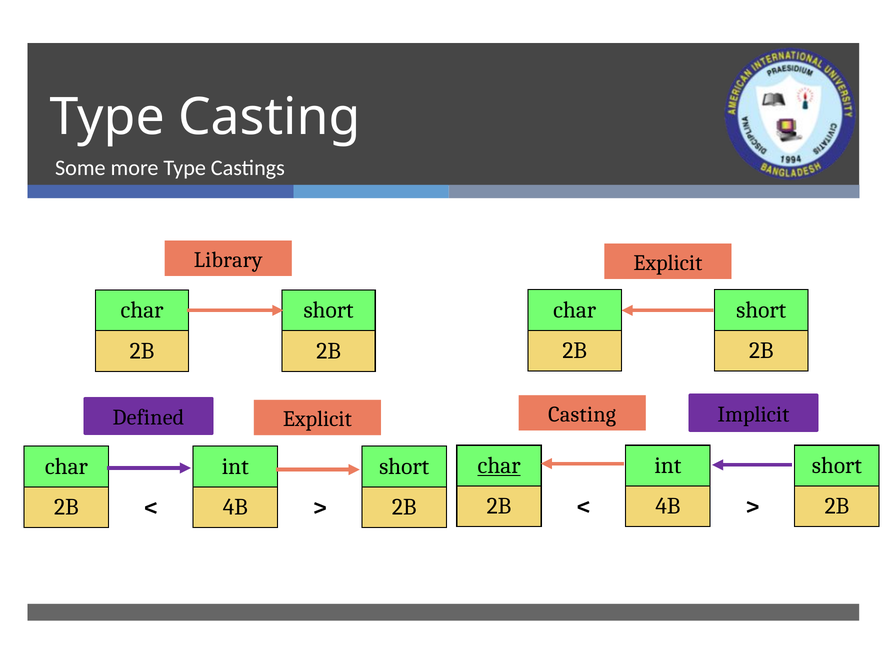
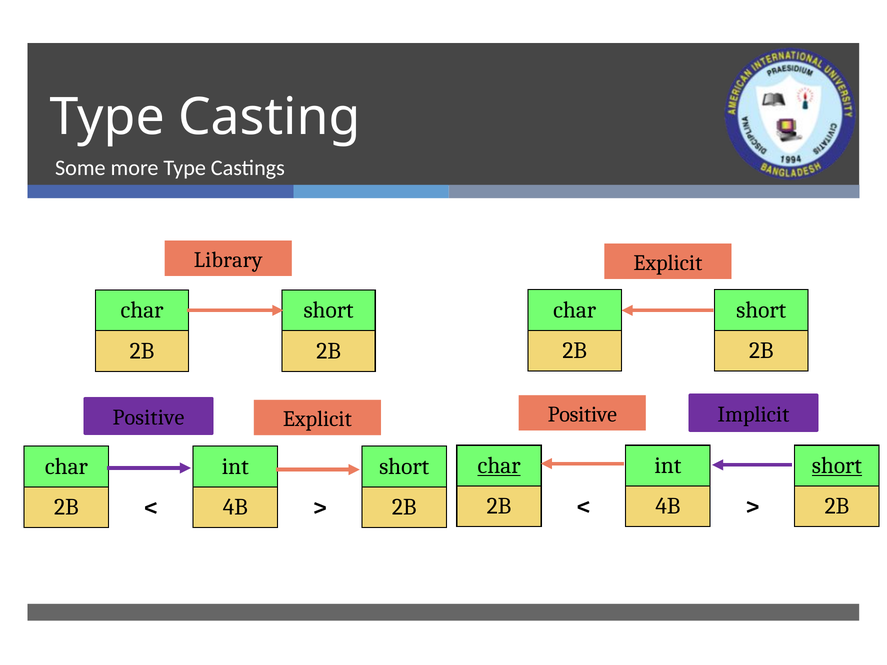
Casting at (582, 414): Casting -> Positive
Defined at (148, 418): Defined -> Positive
short at (837, 466) underline: none -> present
